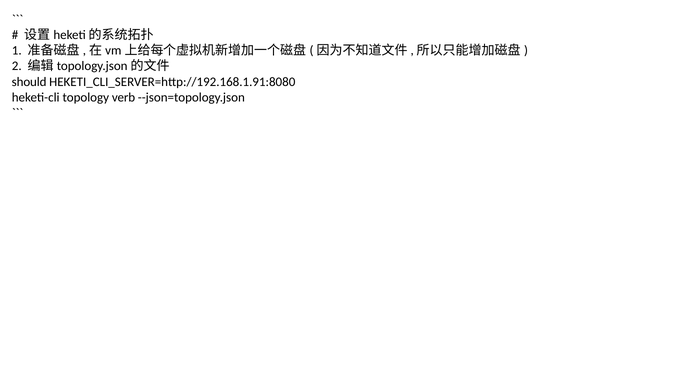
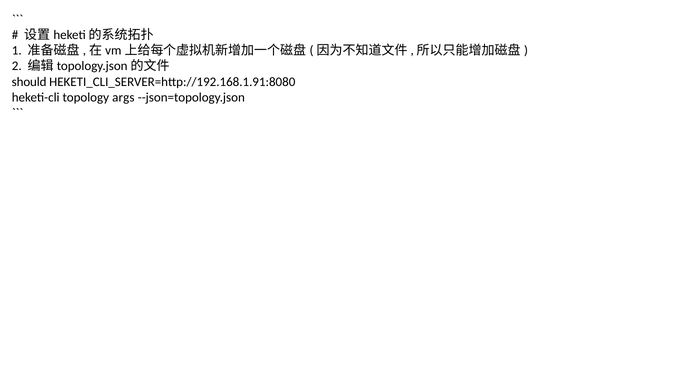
verb: verb -> args
